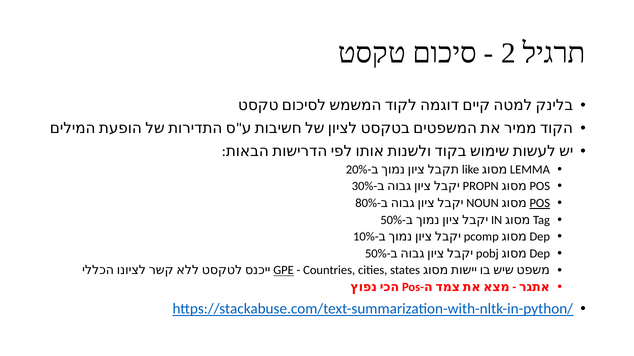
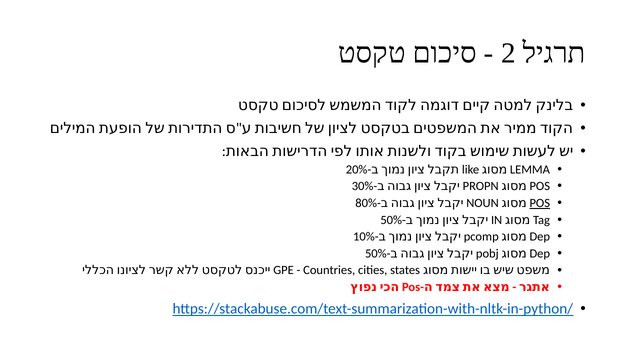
GPE underline: present -> none
